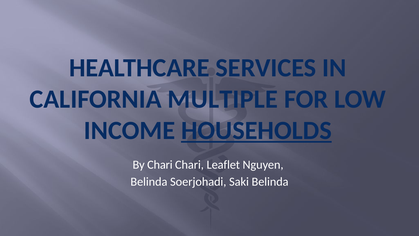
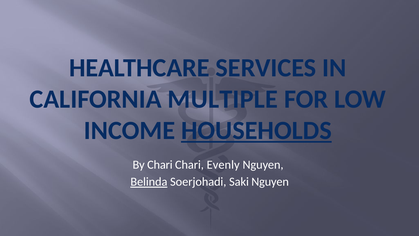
Leaflet: Leaflet -> Evenly
Belinda at (149, 182) underline: none -> present
Saki Belinda: Belinda -> Nguyen
